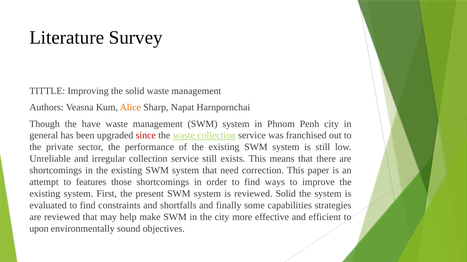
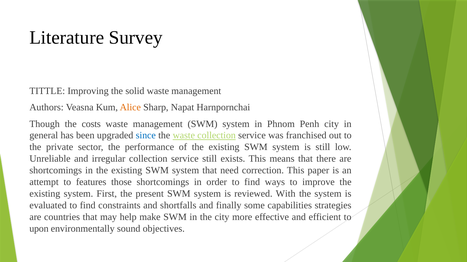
have: have -> costs
since colour: red -> blue
reviewed Solid: Solid -> With
are reviewed: reviewed -> countries
